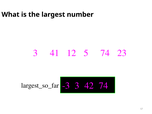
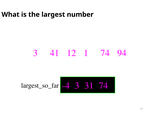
5: 5 -> 1
23: 23 -> 94
-3: -3 -> -4
42: 42 -> 31
